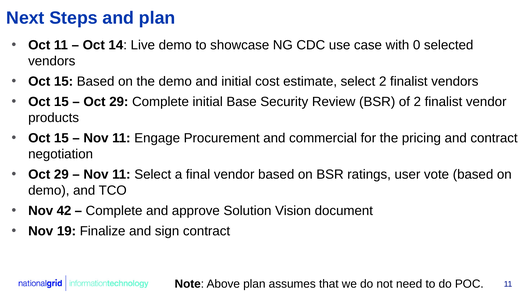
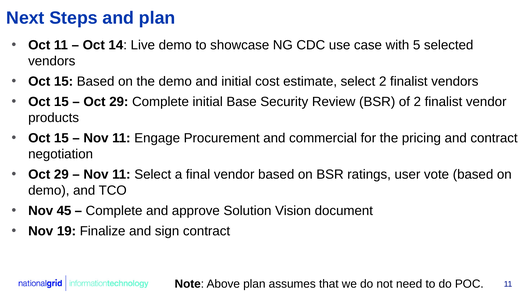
0: 0 -> 5
42: 42 -> 45
